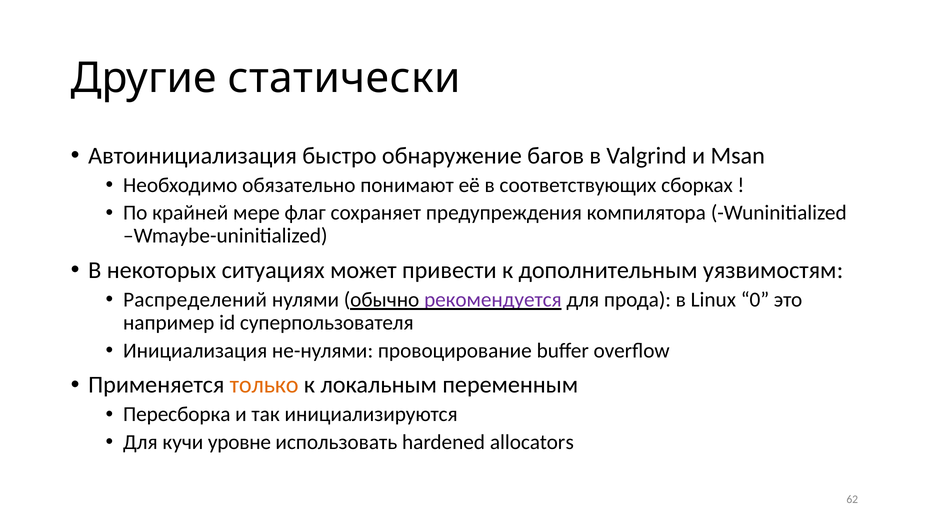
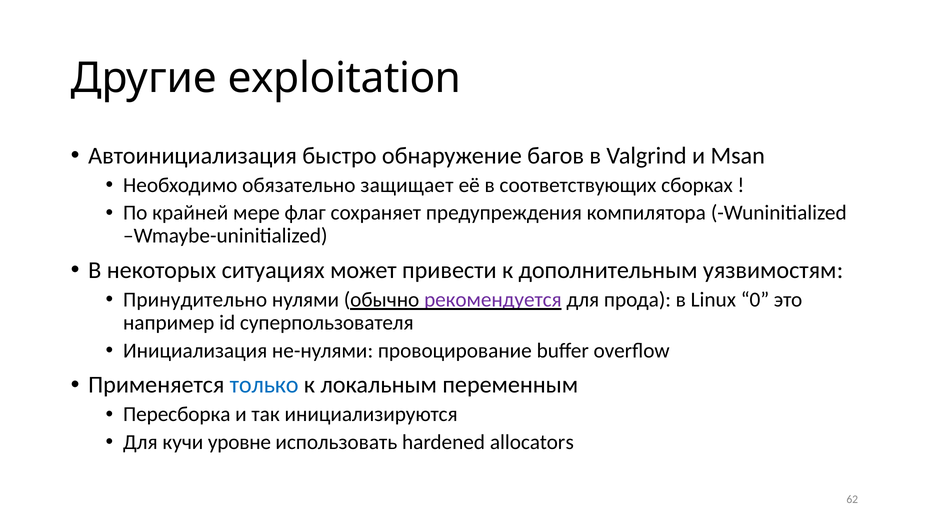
статически: статически -> exploitation
понимают: понимают -> защищает
Распределений: Распределений -> Принудительно
только colour: orange -> blue
